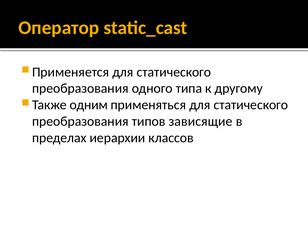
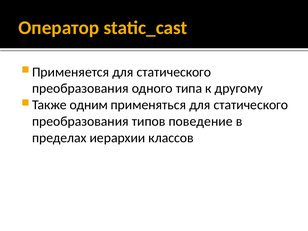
зависящие: зависящие -> поведение
